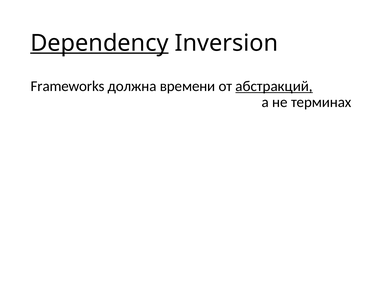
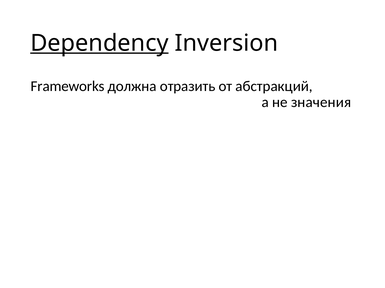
времени: времени -> отразить
абстракций underline: present -> none
терминах: терминах -> значения
